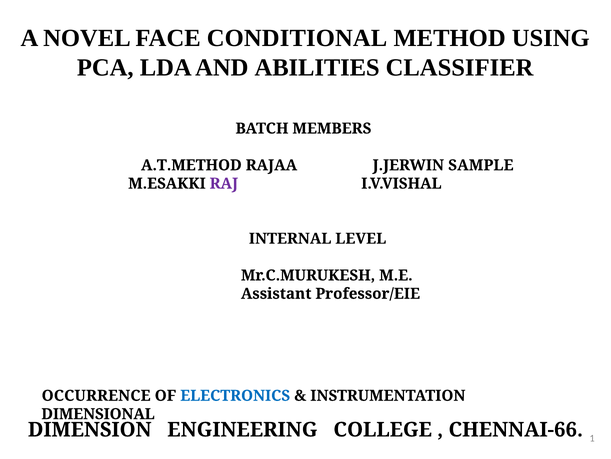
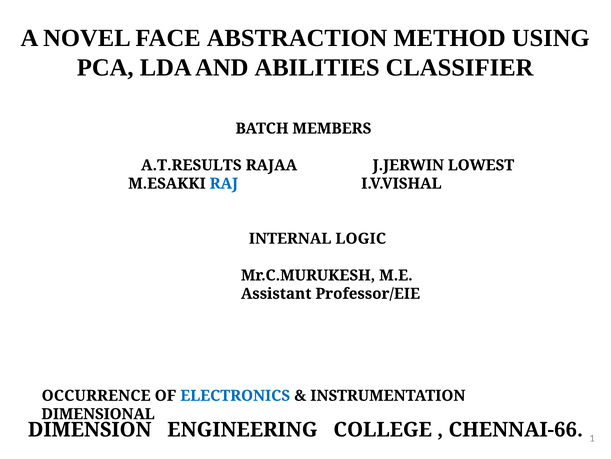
CONDITIONAL: CONDITIONAL -> ABSTRACTION
A.T.METHOD: A.T.METHOD -> A.T.RESULTS
SAMPLE: SAMPLE -> LOWEST
RAJ colour: purple -> blue
LEVEL: LEVEL -> LOGIC
